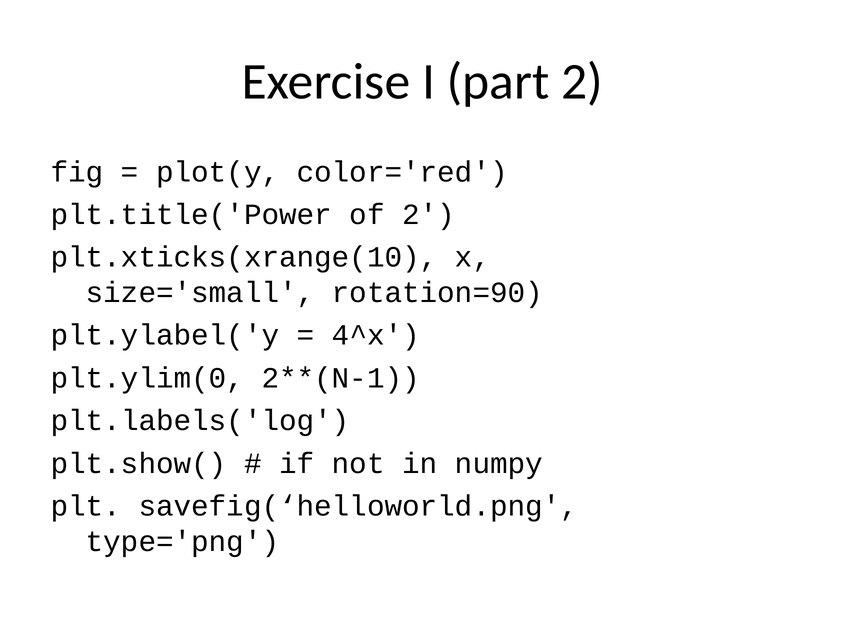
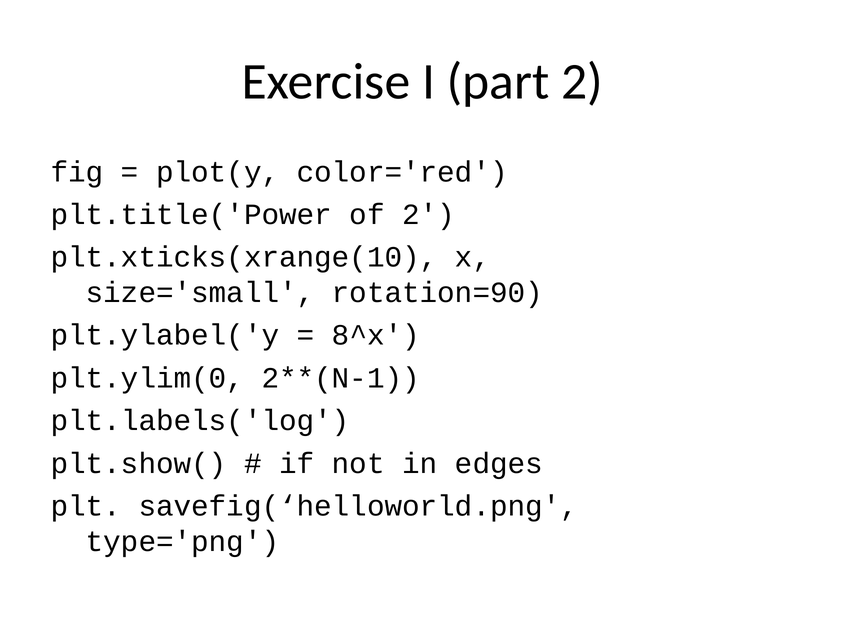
4^x: 4^x -> 8^x
numpy: numpy -> edges
